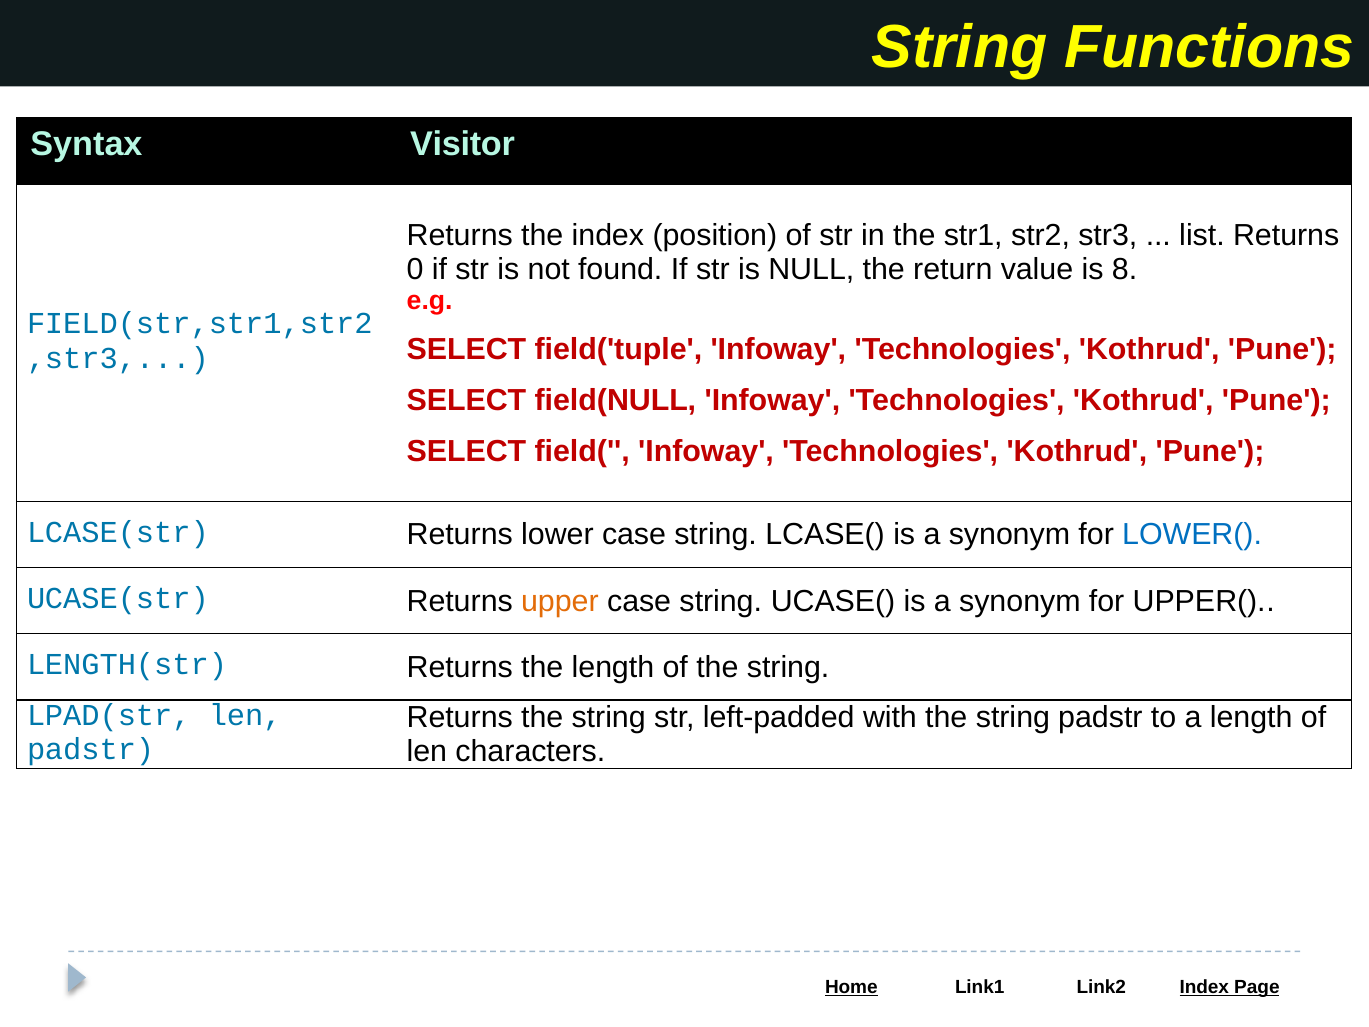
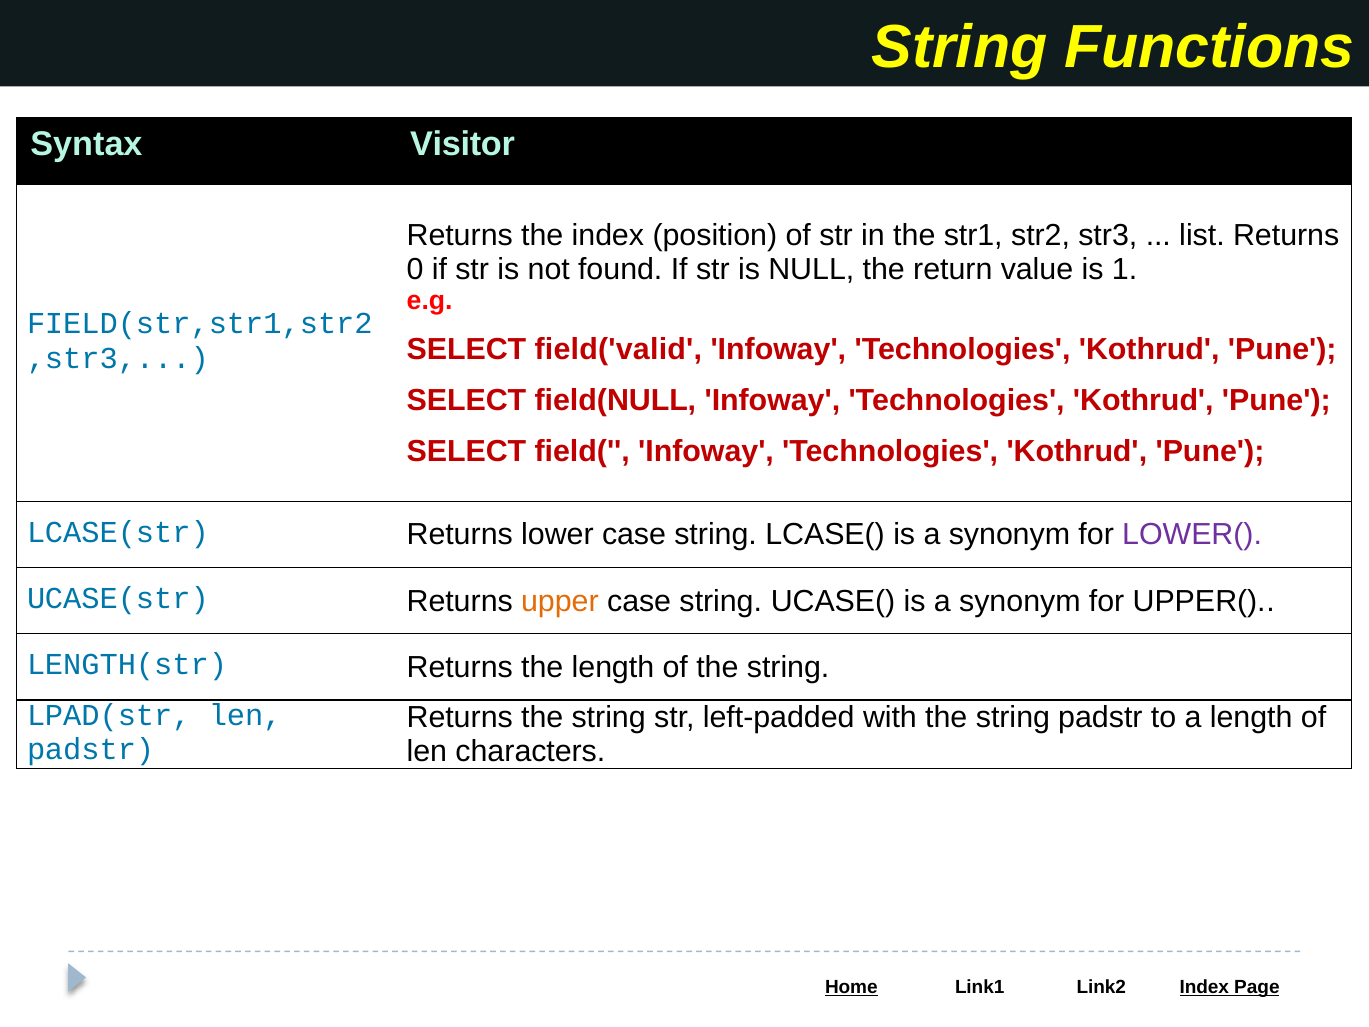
8: 8 -> 1
field('tuple: field('tuple -> field('valid
LOWER( colour: blue -> purple
